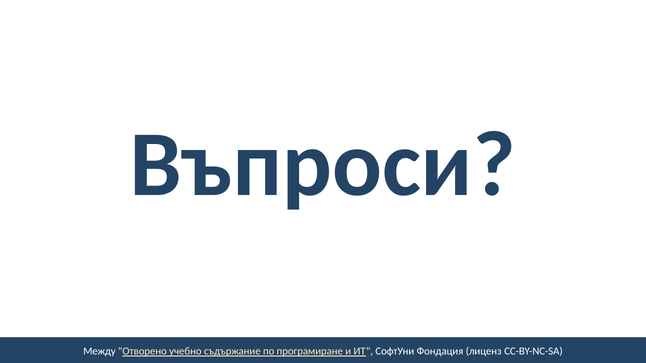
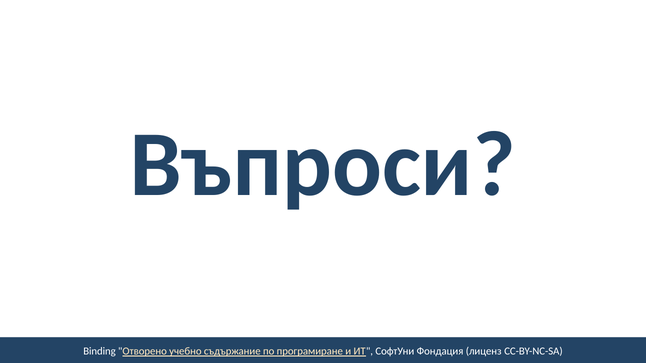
Между: Между -> Binding
